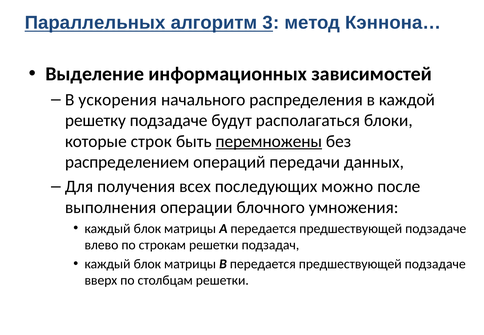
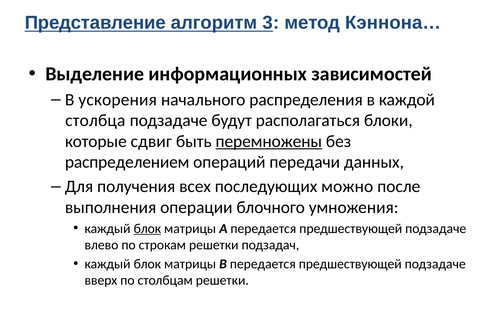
Параллельных: Параллельных -> Представление
решетку: решетку -> столбца
строк: строк -> сдвиг
блок at (147, 229) underline: none -> present
